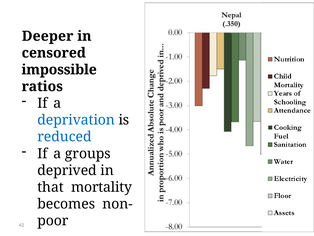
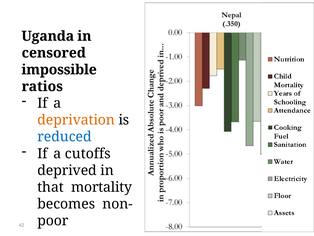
Deeper: Deeper -> Uganda
deprivation colour: blue -> orange
groups: groups -> cutoffs
